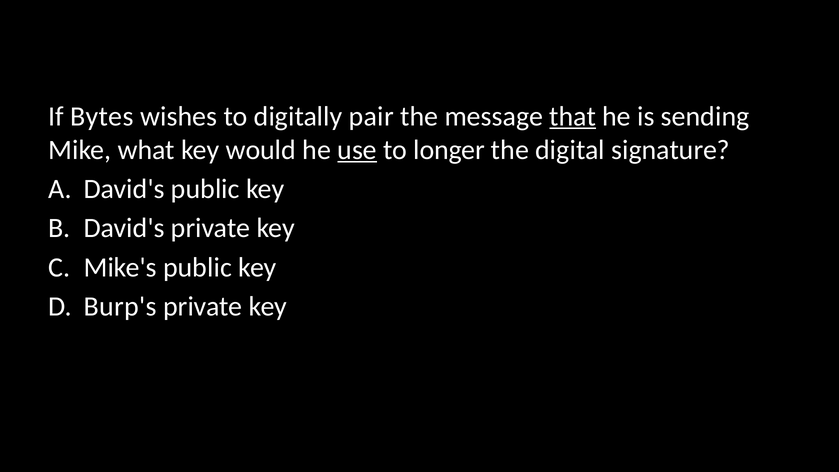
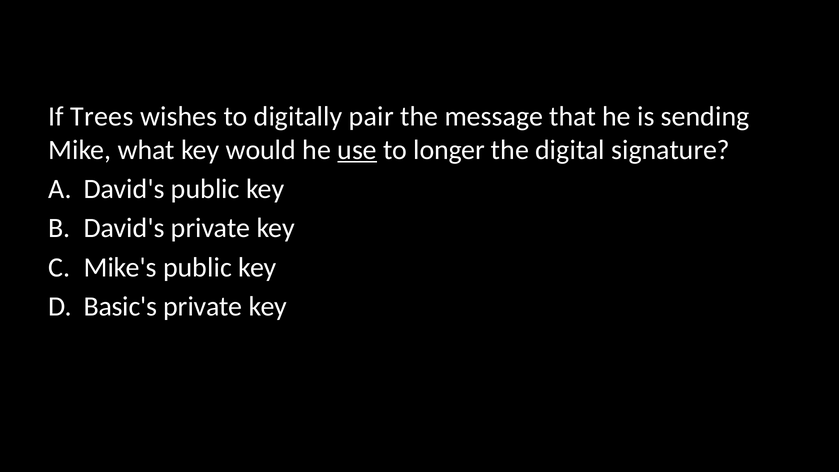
Bytes: Bytes -> Trees
that underline: present -> none
Burp's: Burp's -> Basic's
